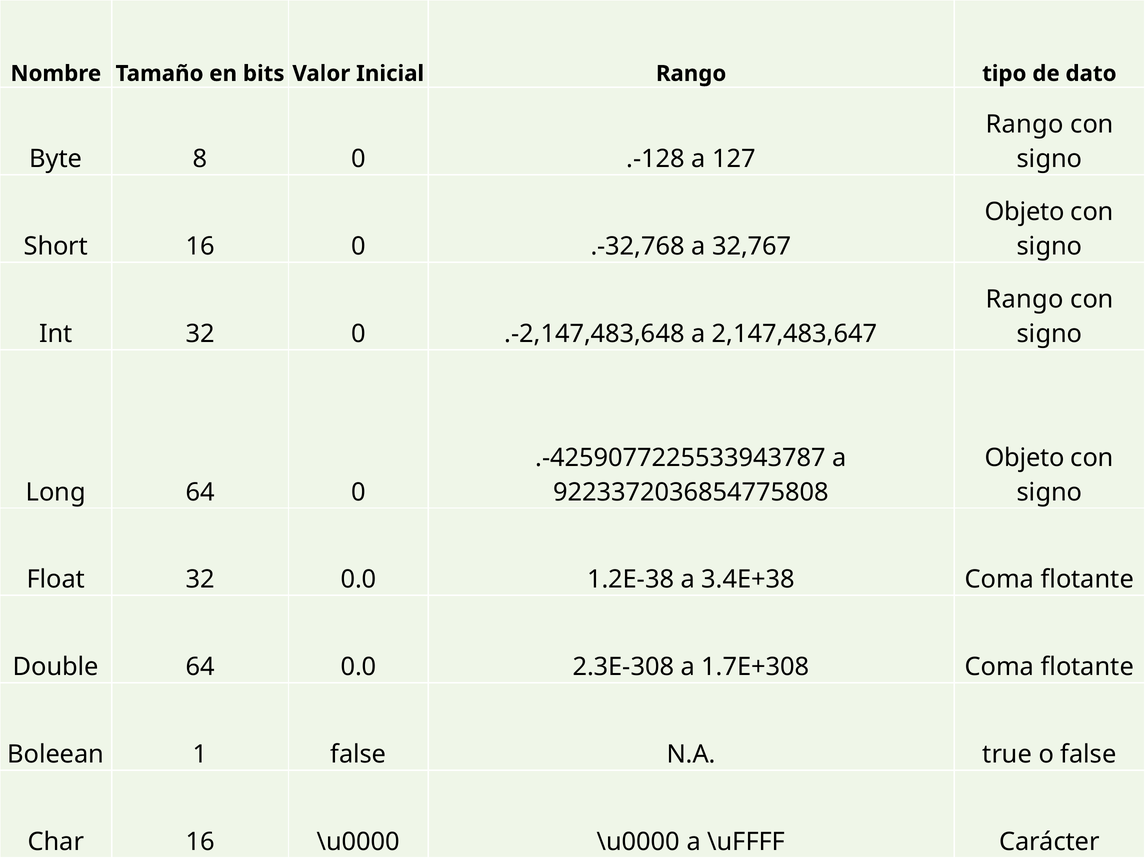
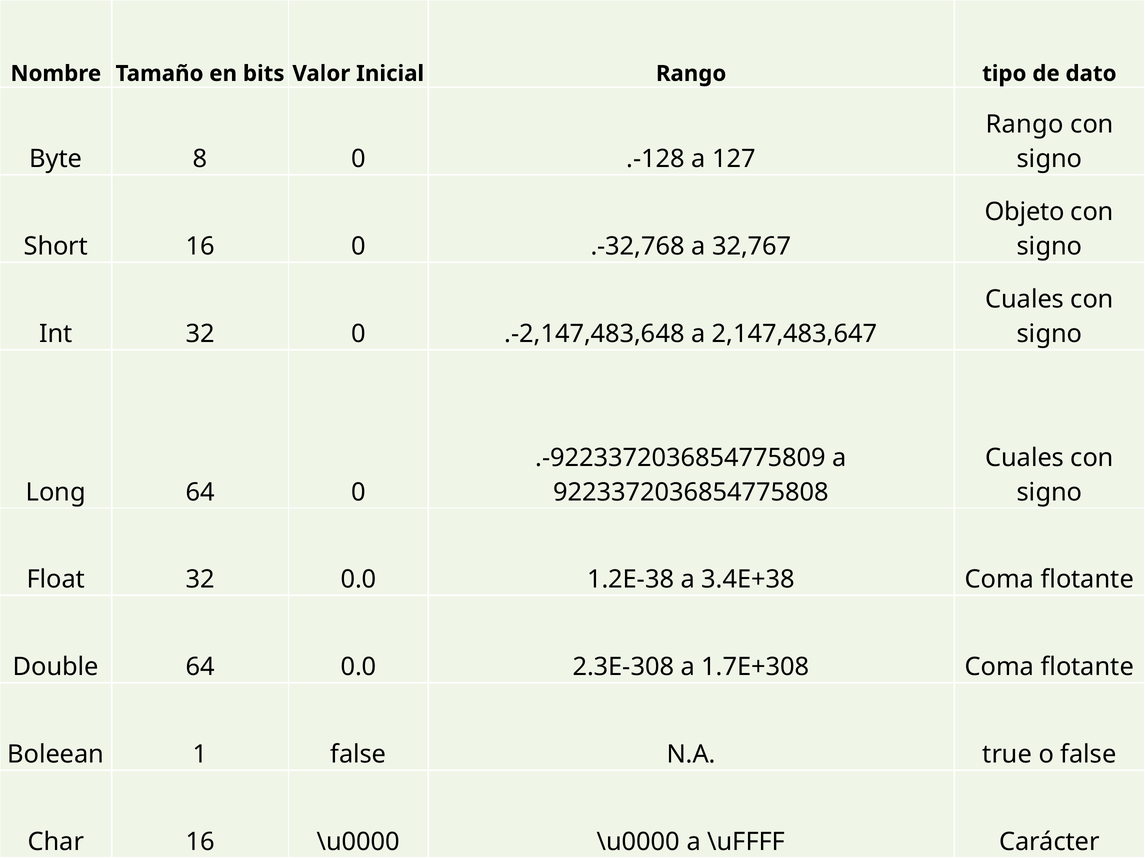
Rango at (1024, 300): Rango -> Cuales
.-4259077225533943787: .-4259077225533943787 -> .-9223372036854775809
Objeto at (1025, 458): Objeto -> Cuales
